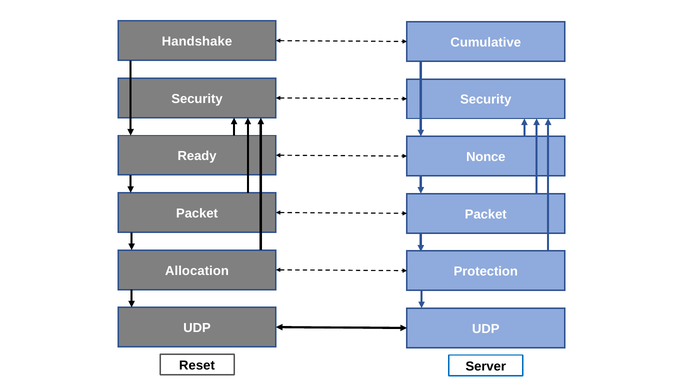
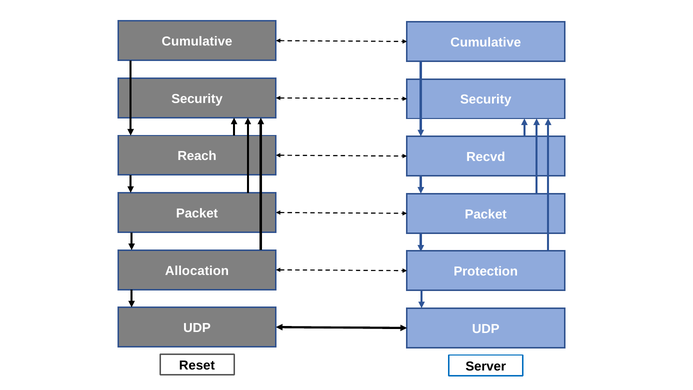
Handshake at (197, 42): Handshake -> Cumulative
Ready: Ready -> Reach
Nonce: Nonce -> Recvd
